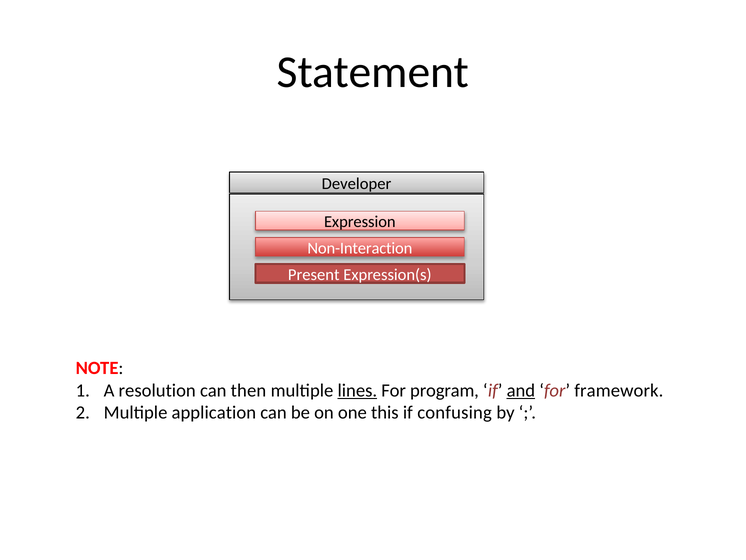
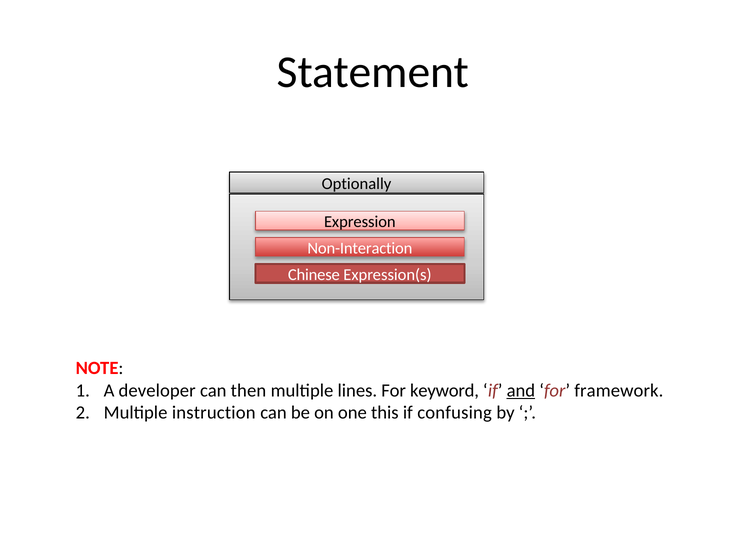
Developer: Developer -> Optionally
Present: Present -> Chinese
resolution: resolution -> developer
lines underline: present -> none
program: program -> keyword
application: application -> instruction
